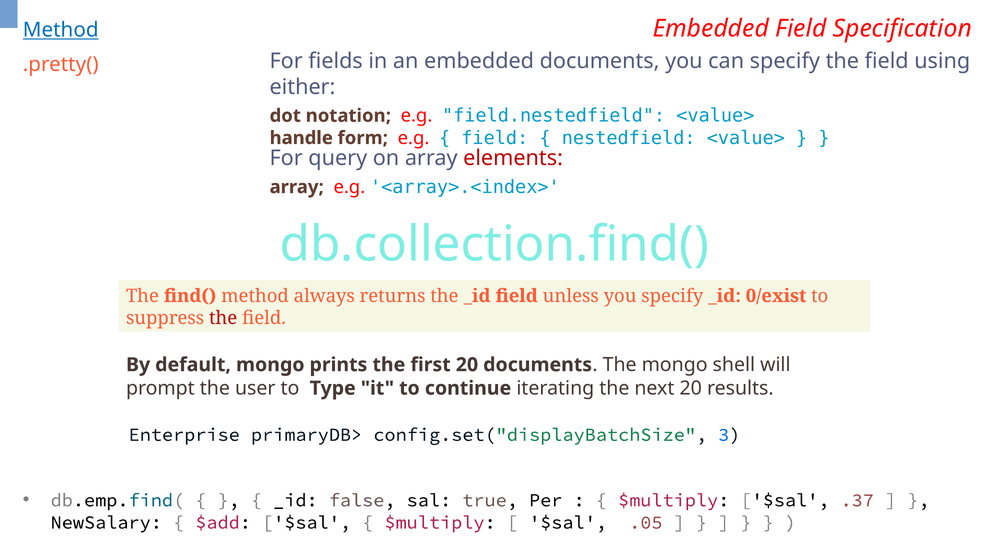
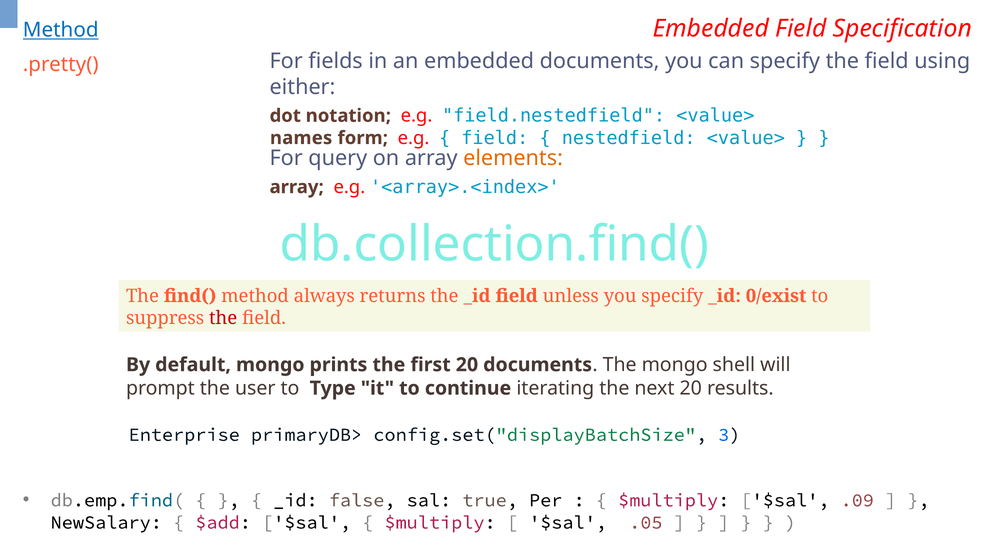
handle: handle -> names
elements colour: red -> orange
.37: .37 -> .09
